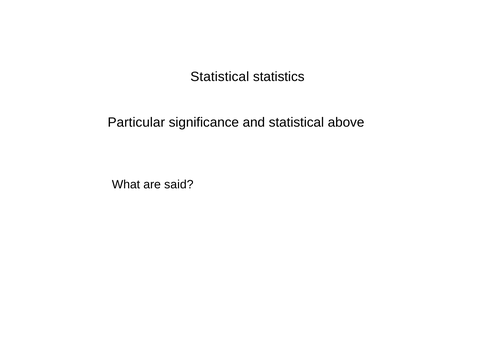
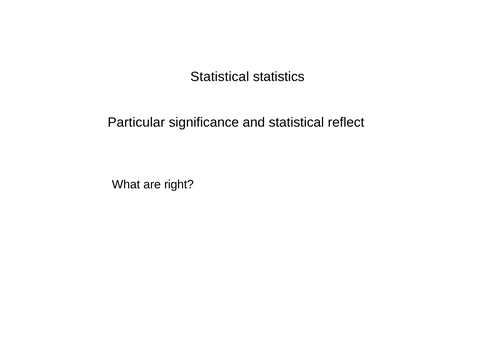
above: above -> reflect
said: said -> right
